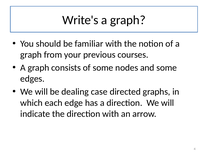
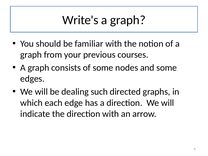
case: case -> such
